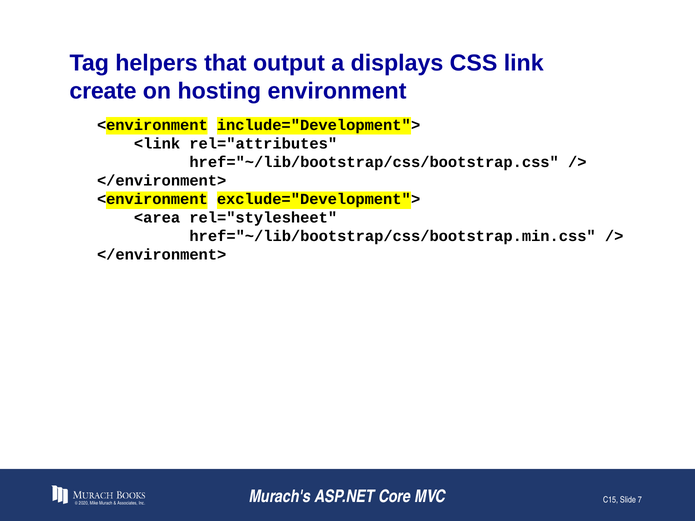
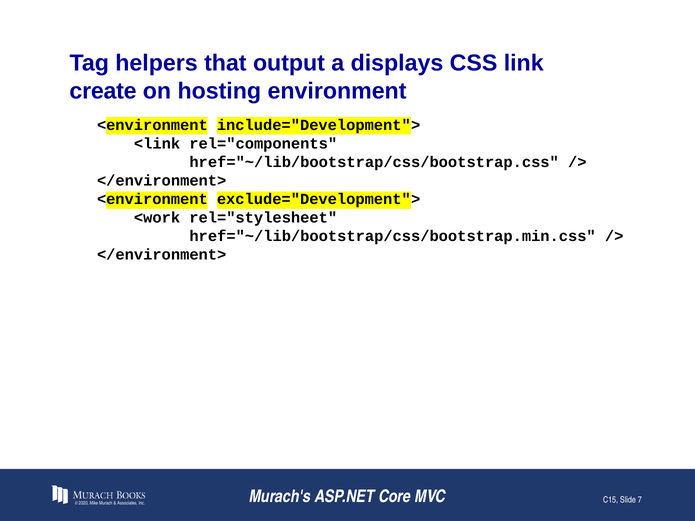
rel="attributes: rel="attributes -> rel="components
<area: <area -> <work
